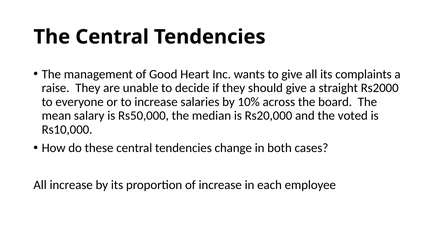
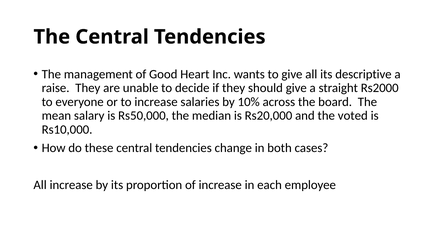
complaints: complaints -> descriptive
